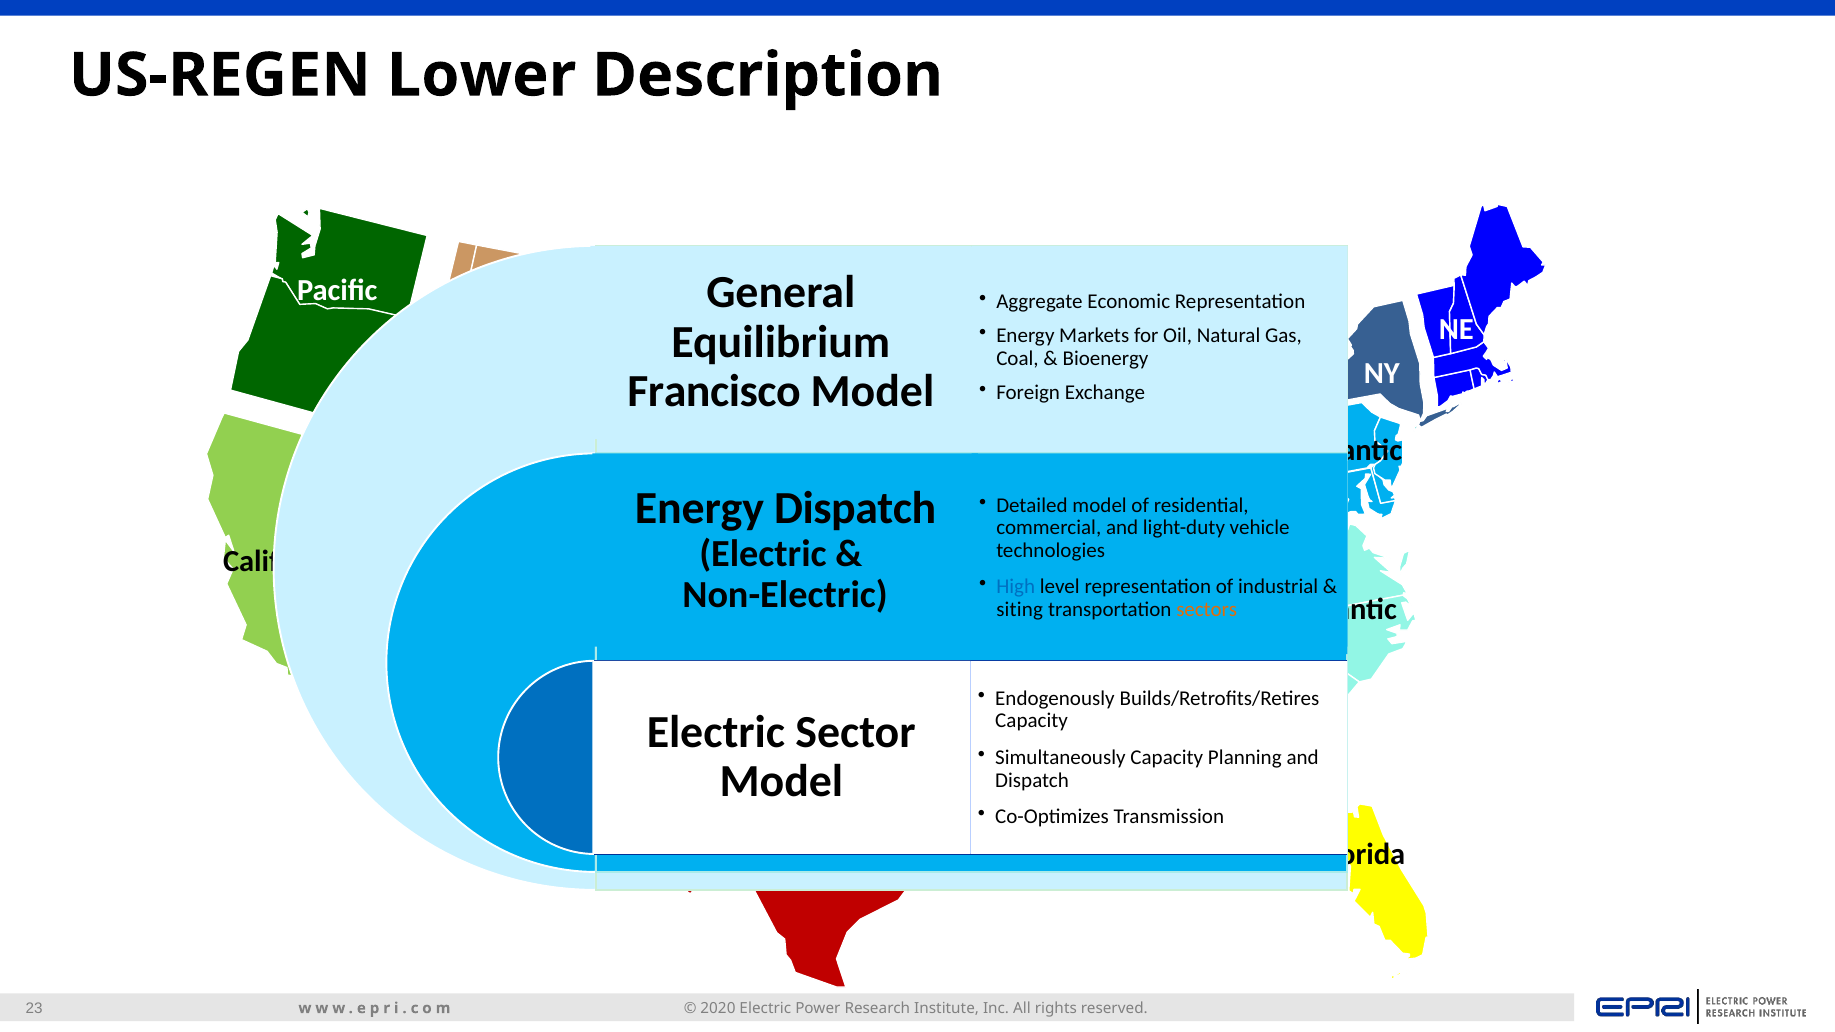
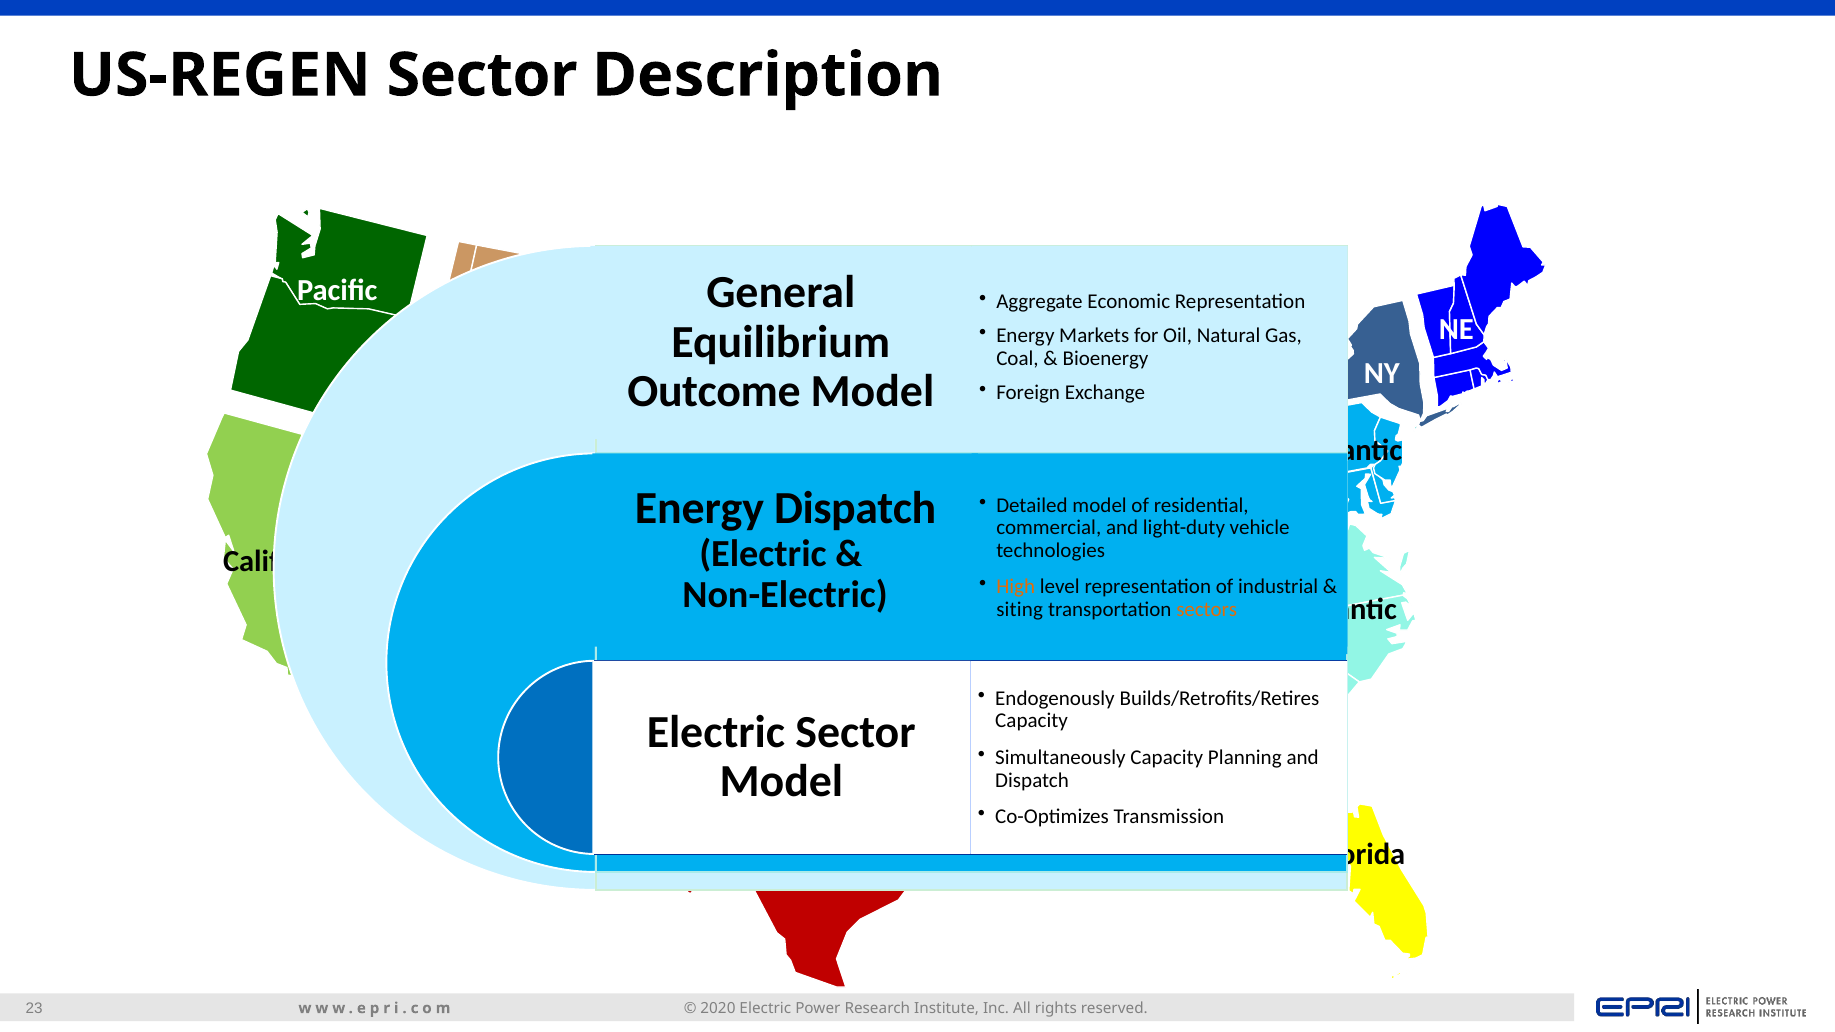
US-REGEN Lower: Lower -> Sector
Francisco: Francisco -> Outcome
High colour: blue -> orange
